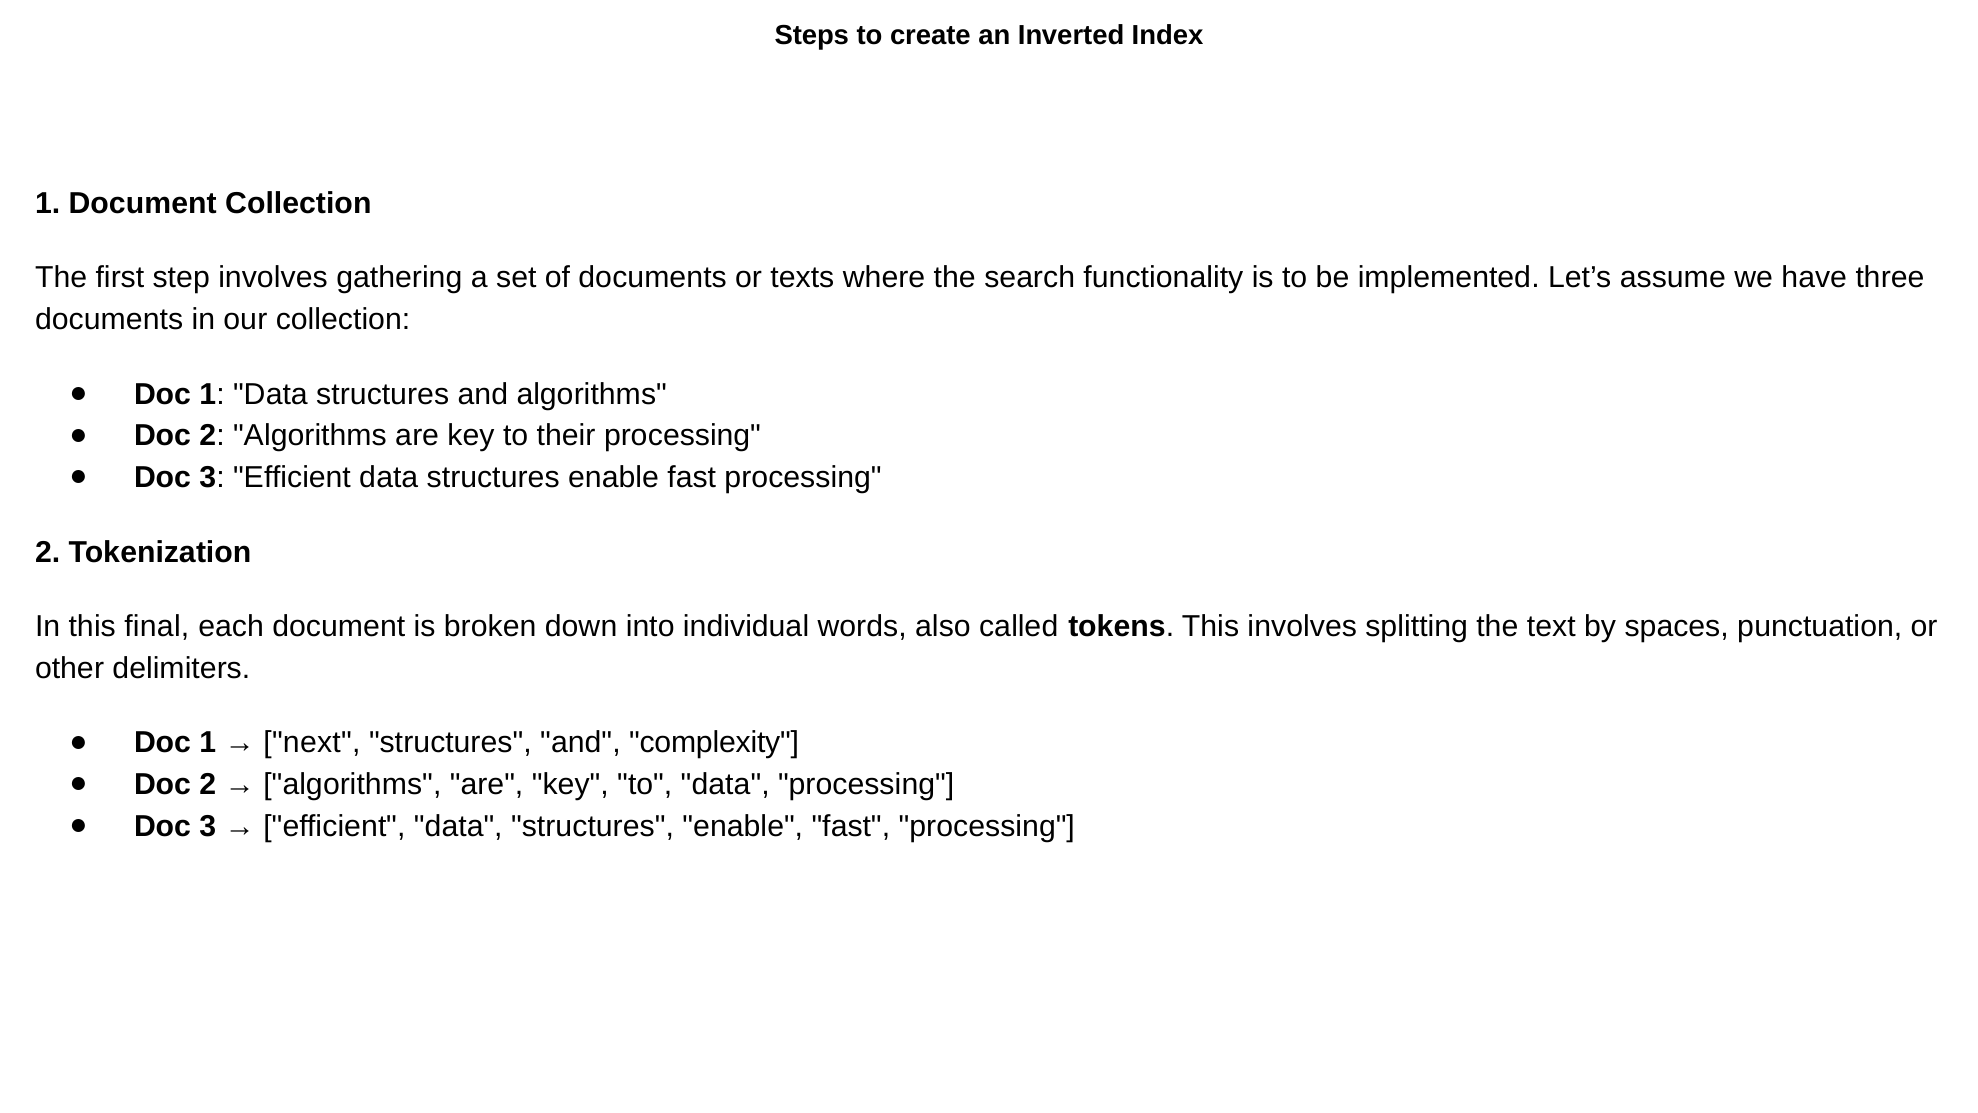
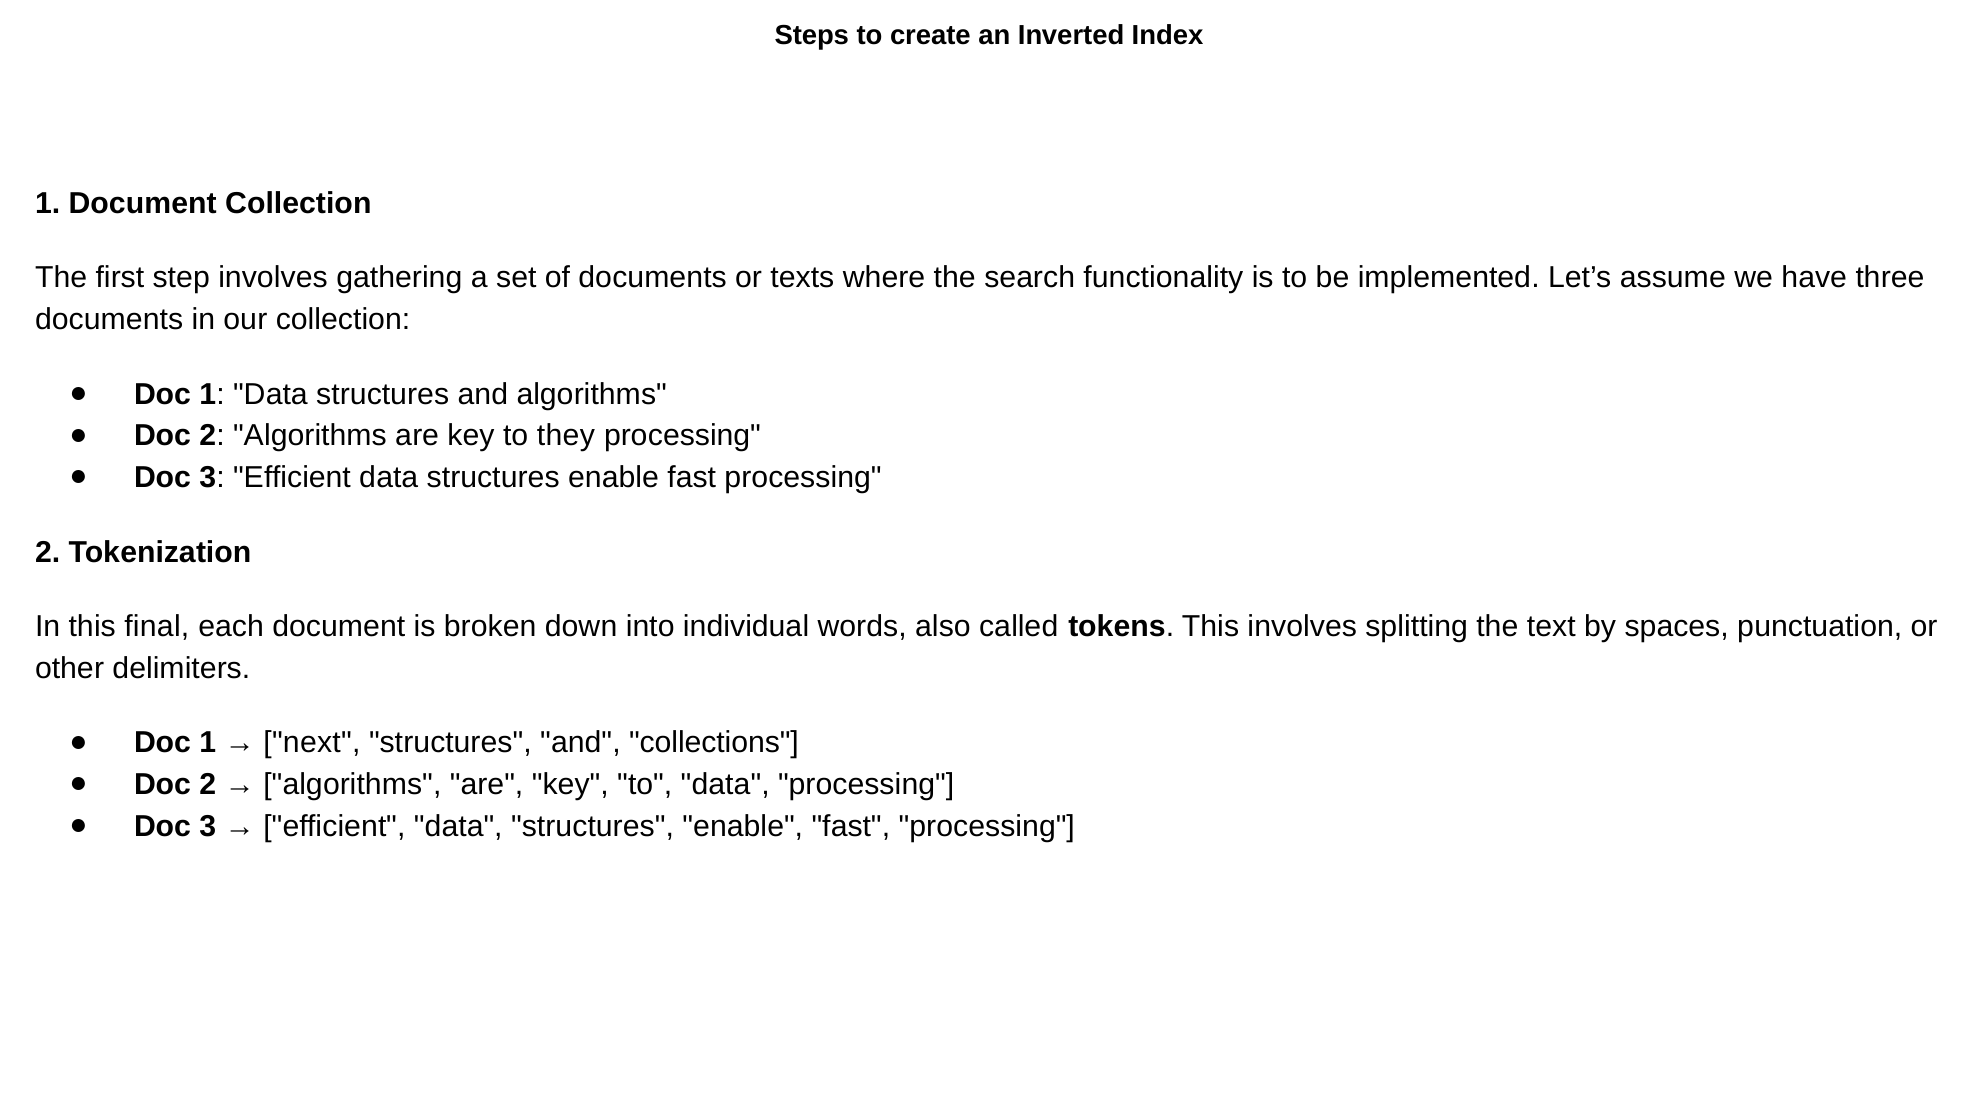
their: their -> they
complexity: complexity -> collections
